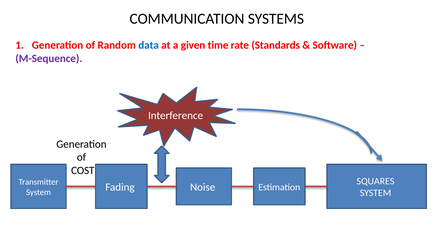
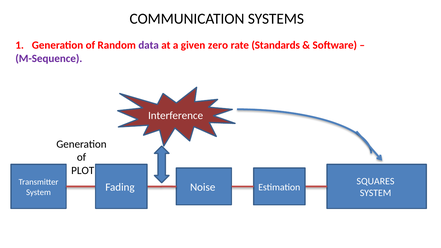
data colour: blue -> purple
time: time -> zero
COST: COST -> PLOT
